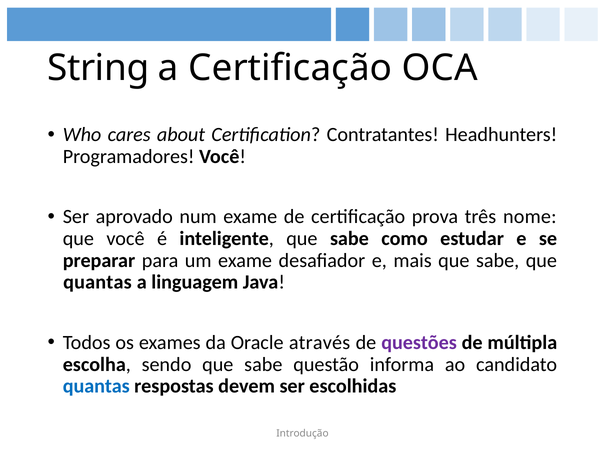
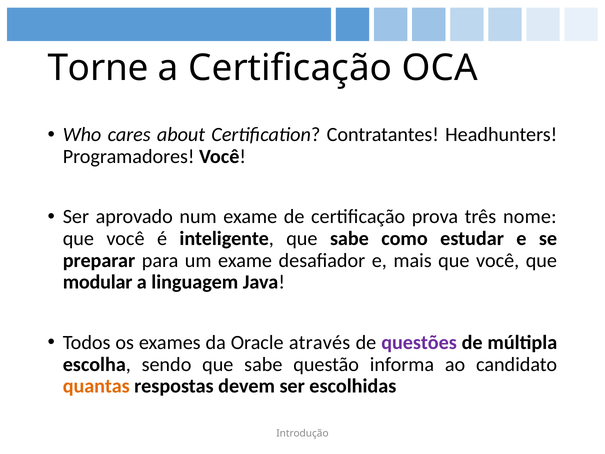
String: String -> Torne
mais que sabe: sabe -> você
quantas at (97, 282): quantas -> modular
quantas at (96, 386) colour: blue -> orange
